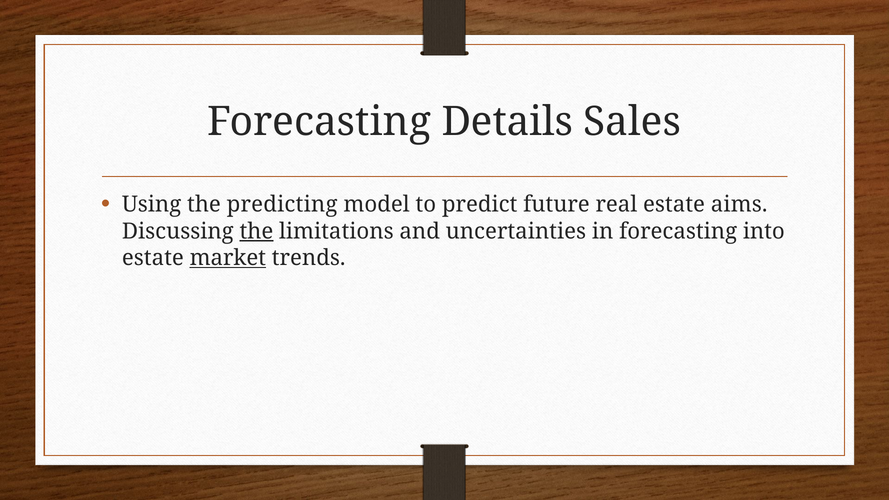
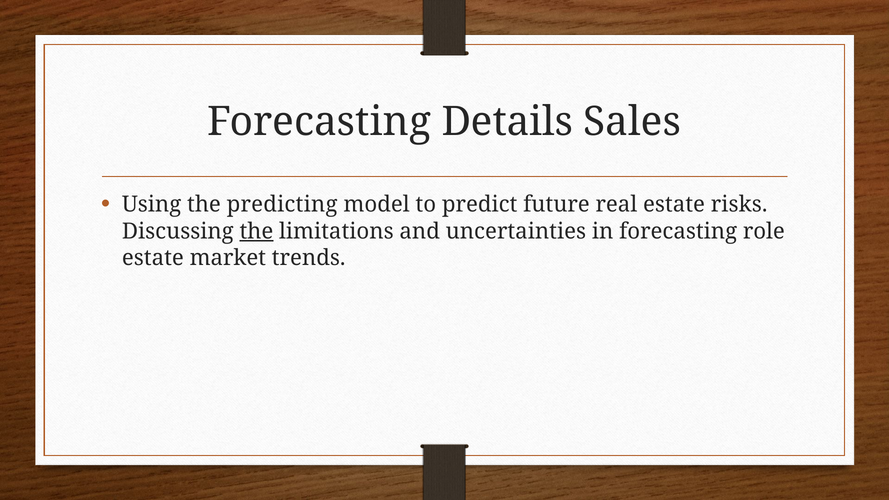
aims: aims -> risks
into: into -> role
market underline: present -> none
